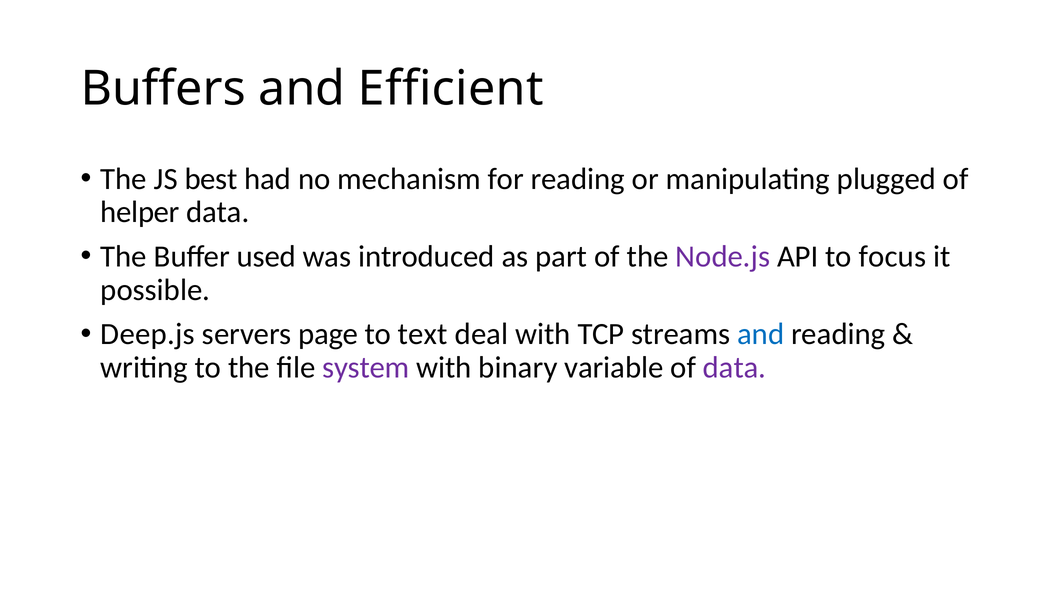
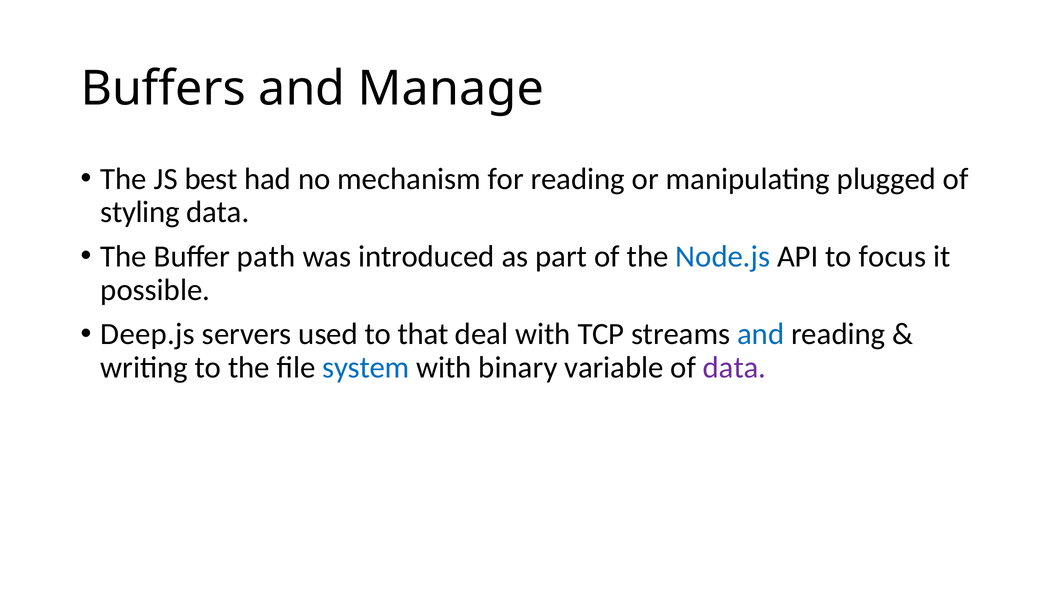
Efficient: Efficient -> Manage
helper: helper -> styling
used: used -> path
Node.js colour: purple -> blue
page: page -> used
text: text -> that
system colour: purple -> blue
